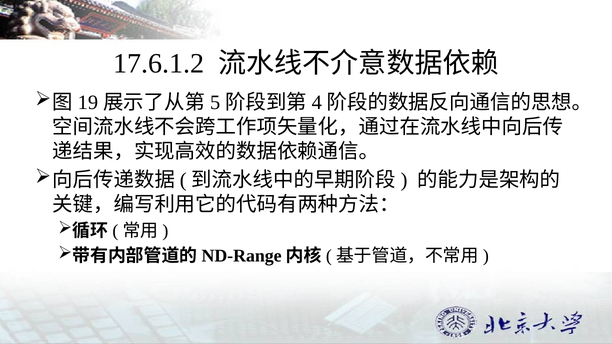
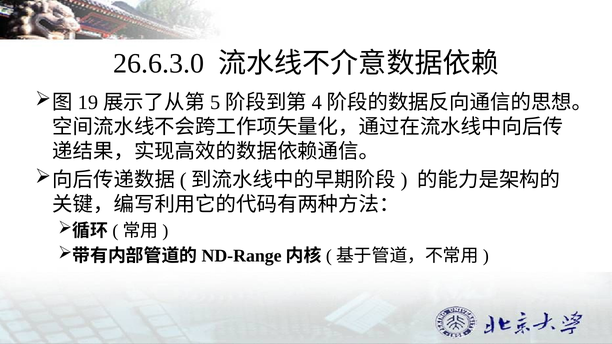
17.6.1.2: 17.6.1.2 -> 26.6.3.0
